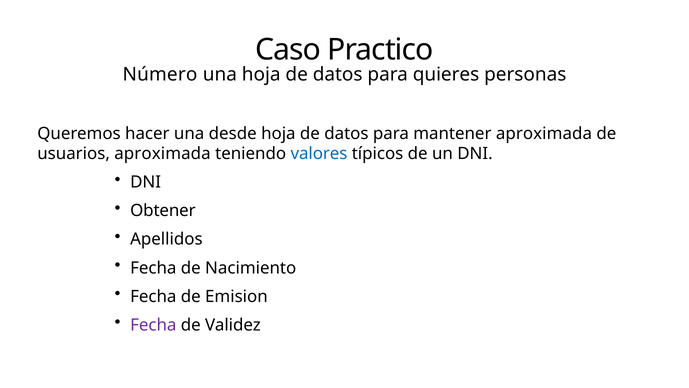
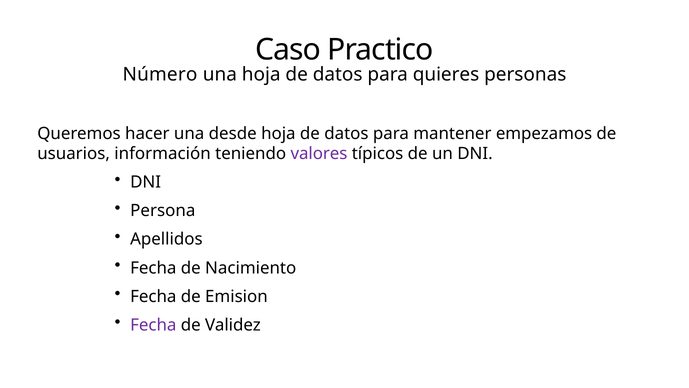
mantener aproximada: aproximada -> empezamos
usuarios aproximada: aproximada -> información
valores colour: blue -> purple
Obtener: Obtener -> Persona
